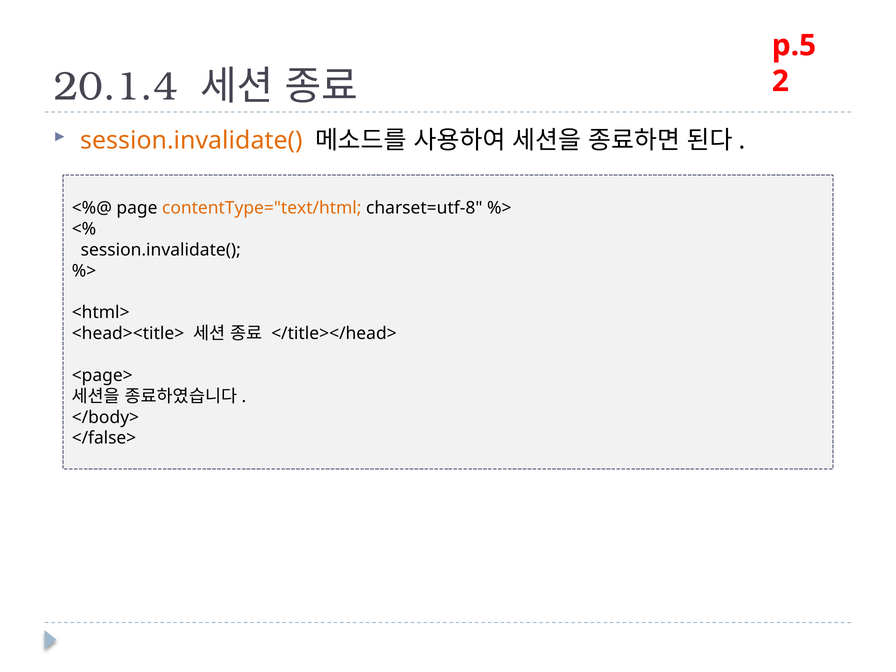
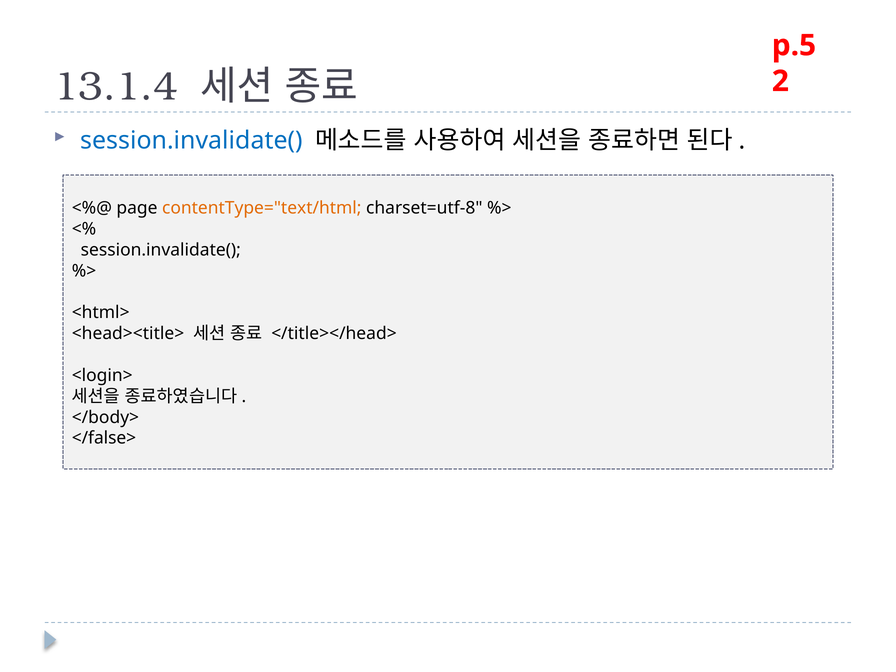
20.1.4: 20.1.4 -> 13.1.4
session.invalidate( at (192, 141) colour: orange -> blue
<page>: <page> -> <login>
